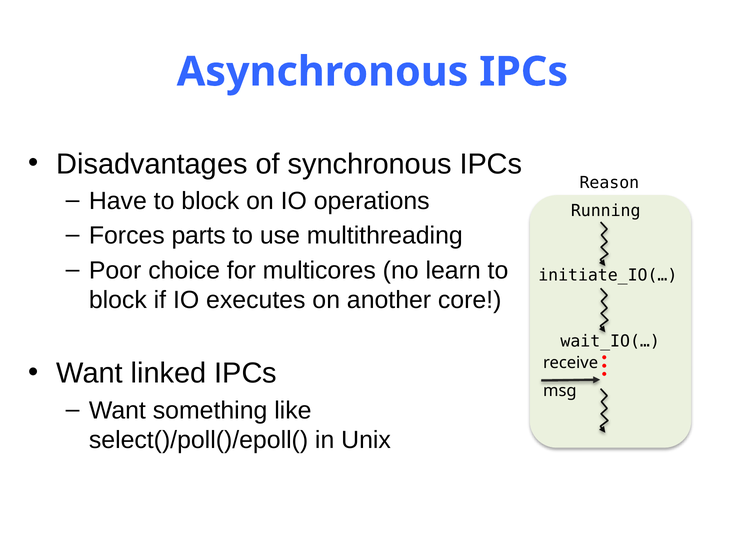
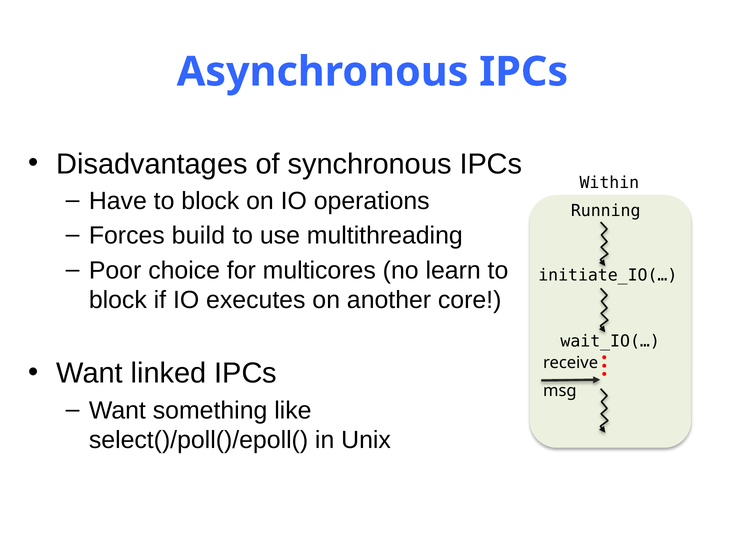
Reason: Reason -> Within
parts: parts -> build
